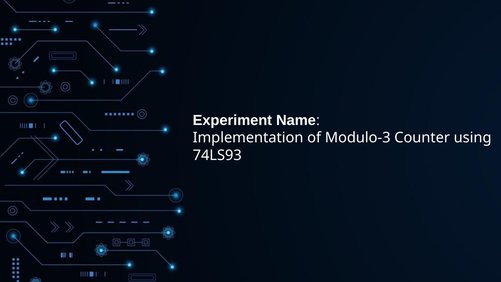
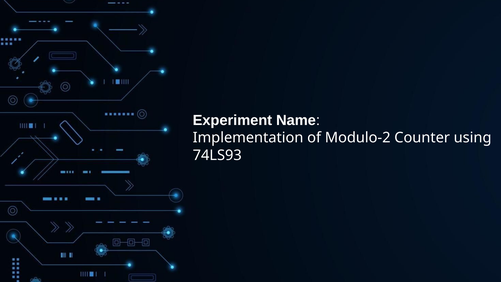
Modulo-3: Modulo-3 -> Modulo-2
